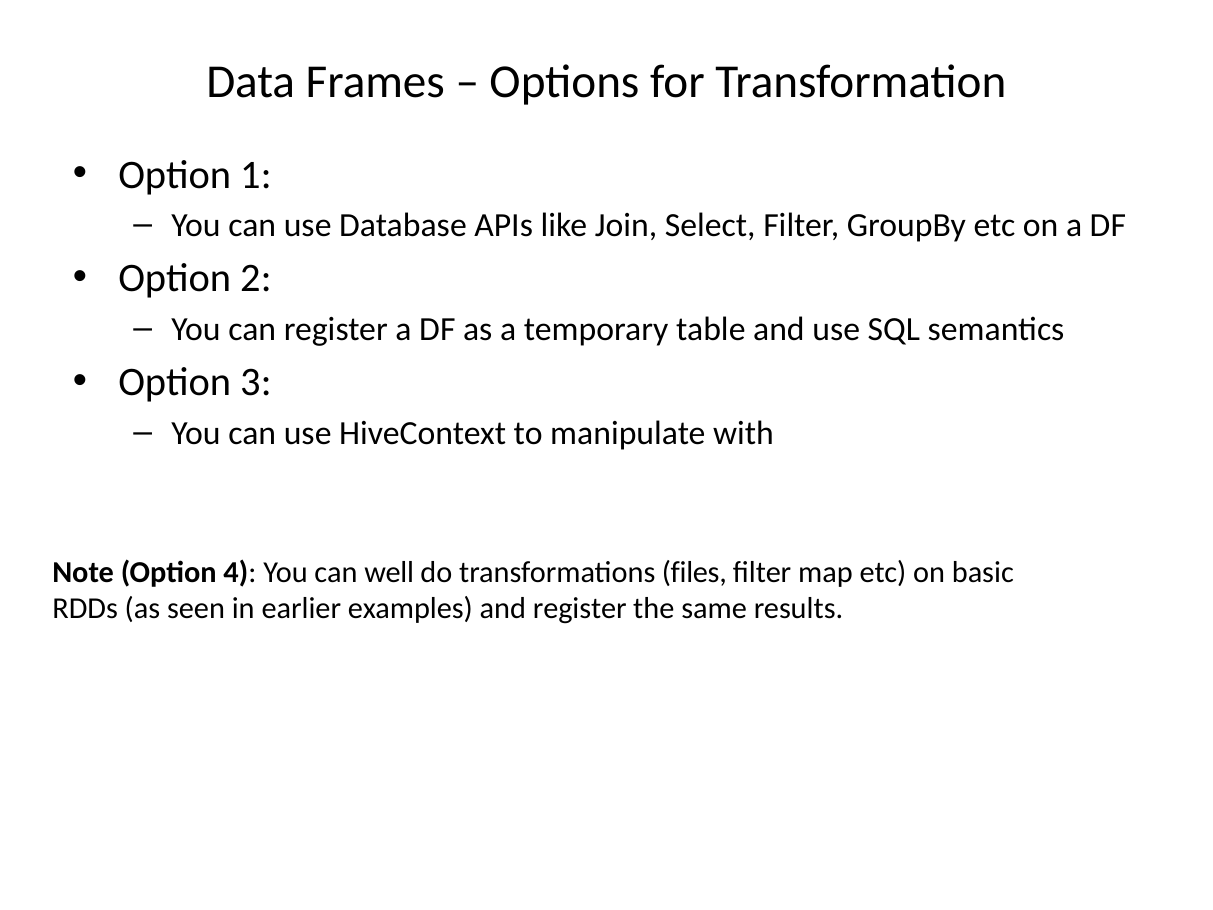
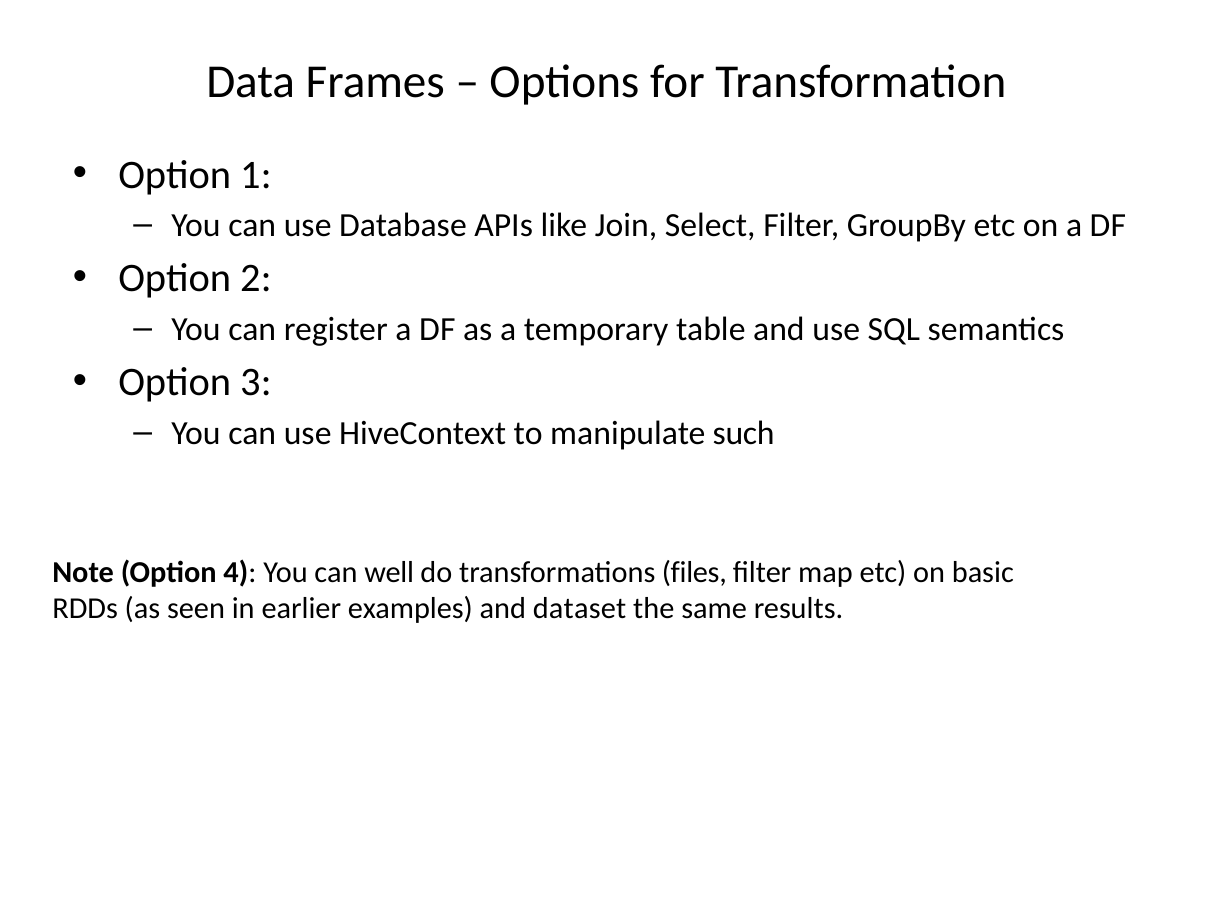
with: with -> such
and register: register -> dataset
